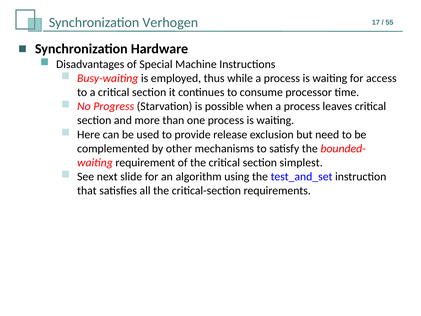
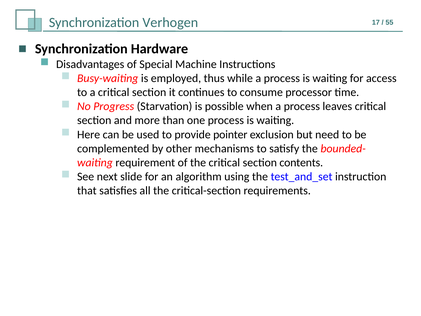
release: release -> pointer
simplest: simplest -> contents
